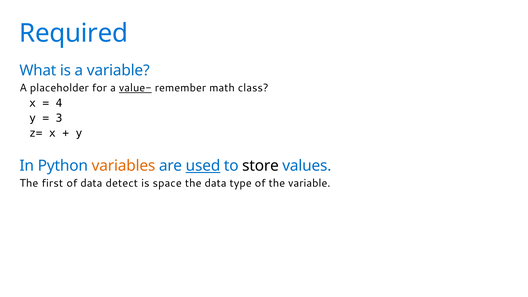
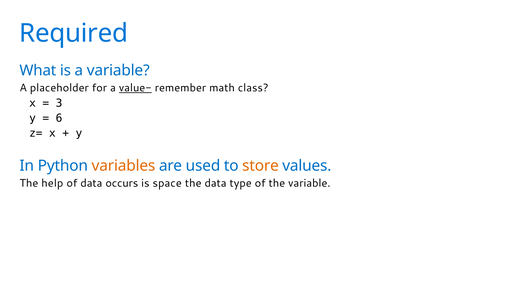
4: 4 -> 3
3: 3 -> 6
used underline: present -> none
store colour: black -> orange
first: first -> help
detect: detect -> occurs
